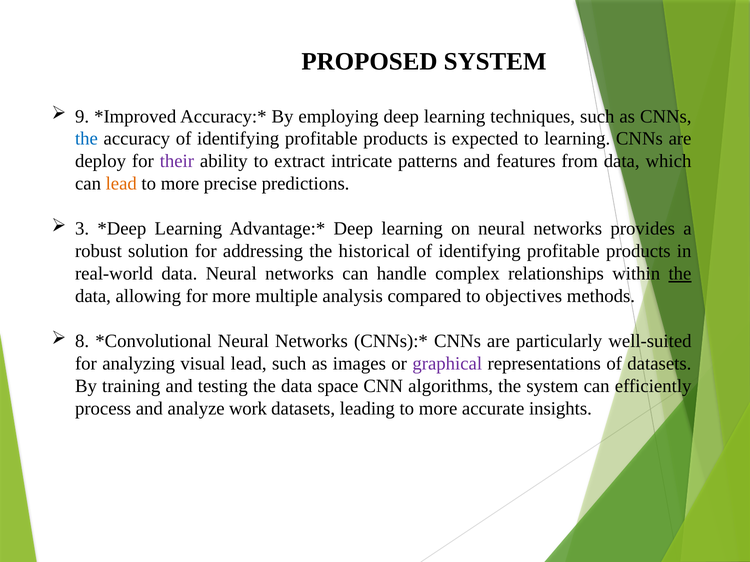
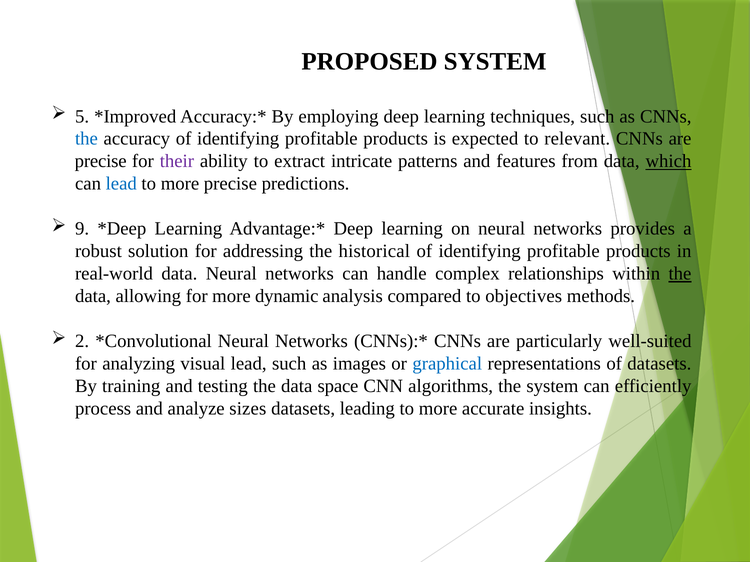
9: 9 -> 5
to learning: learning -> relevant
deploy at (101, 161): deploy -> precise
which underline: none -> present
lead at (121, 184) colour: orange -> blue
3: 3 -> 9
multiple: multiple -> dynamic
8: 8 -> 2
graphical colour: purple -> blue
work: work -> sizes
